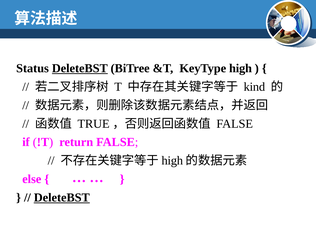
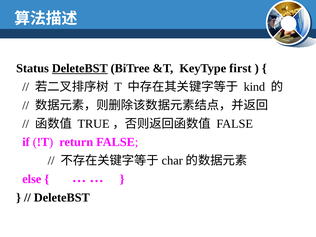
KeyType high: high -> first
high at (172, 161): high -> char
DeleteBST at (62, 197) underline: present -> none
